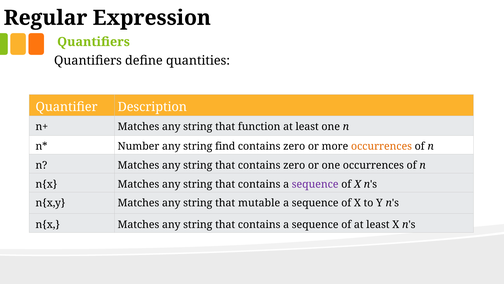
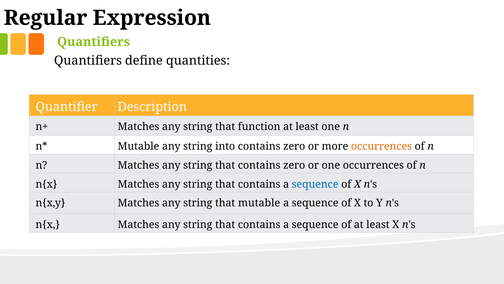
Number at (138, 146): Number -> Mutable
find: find -> into
sequence at (315, 184) colour: purple -> blue
